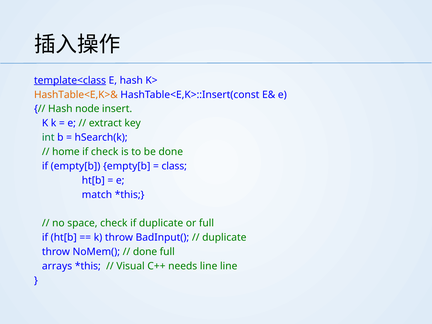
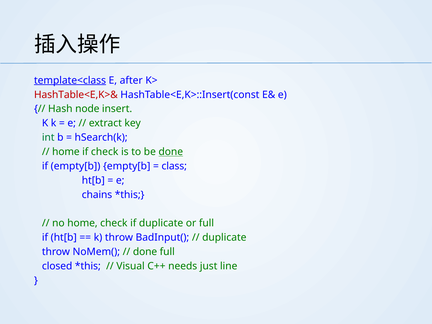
E hash: hash -> after
HashTable<E,K>& colour: orange -> red
done at (171, 152) underline: none -> present
match: match -> chains
no space: space -> home
arrays: arrays -> closed
needs line: line -> just
